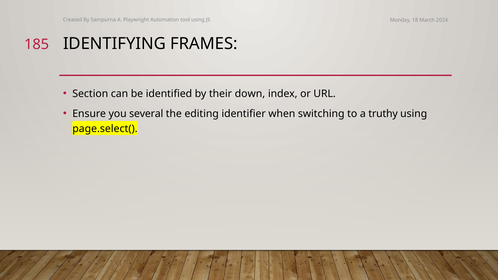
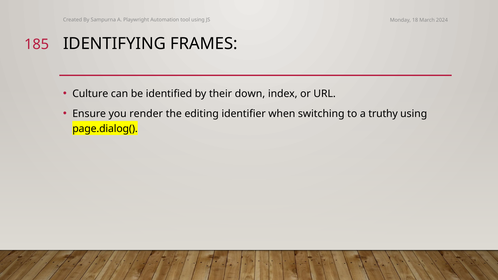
Section: Section -> Culture
several: several -> render
page.select(: page.select( -> page.dialog(
